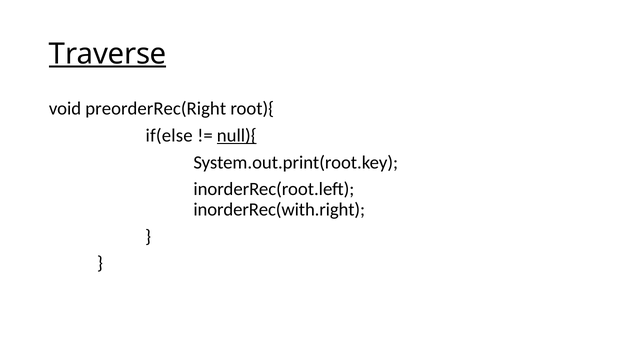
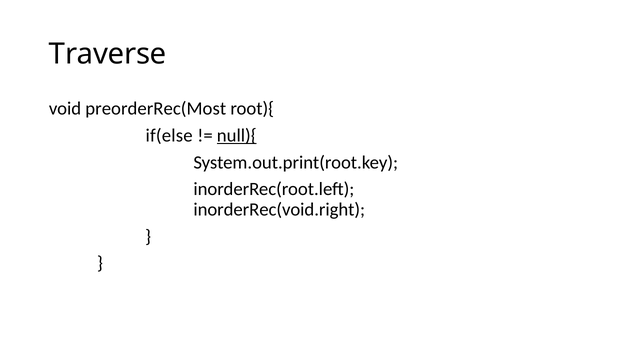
Traverse underline: present -> none
preorderRec(Right: preorderRec(Right -> preorderRec(Most
inorderRec(with.right: inorderRec(with.right -> inorderRec(void.right
